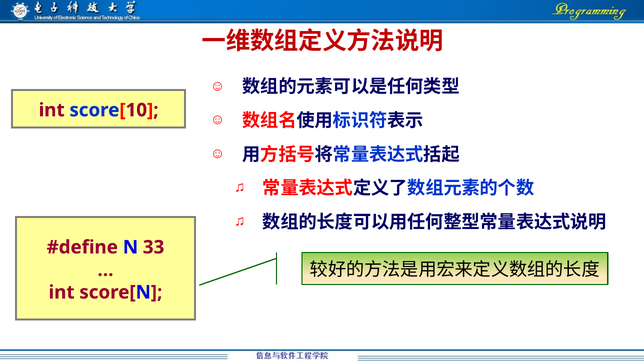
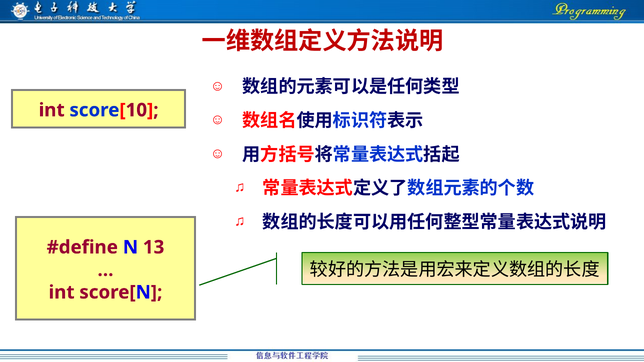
33: 33 -> 13
